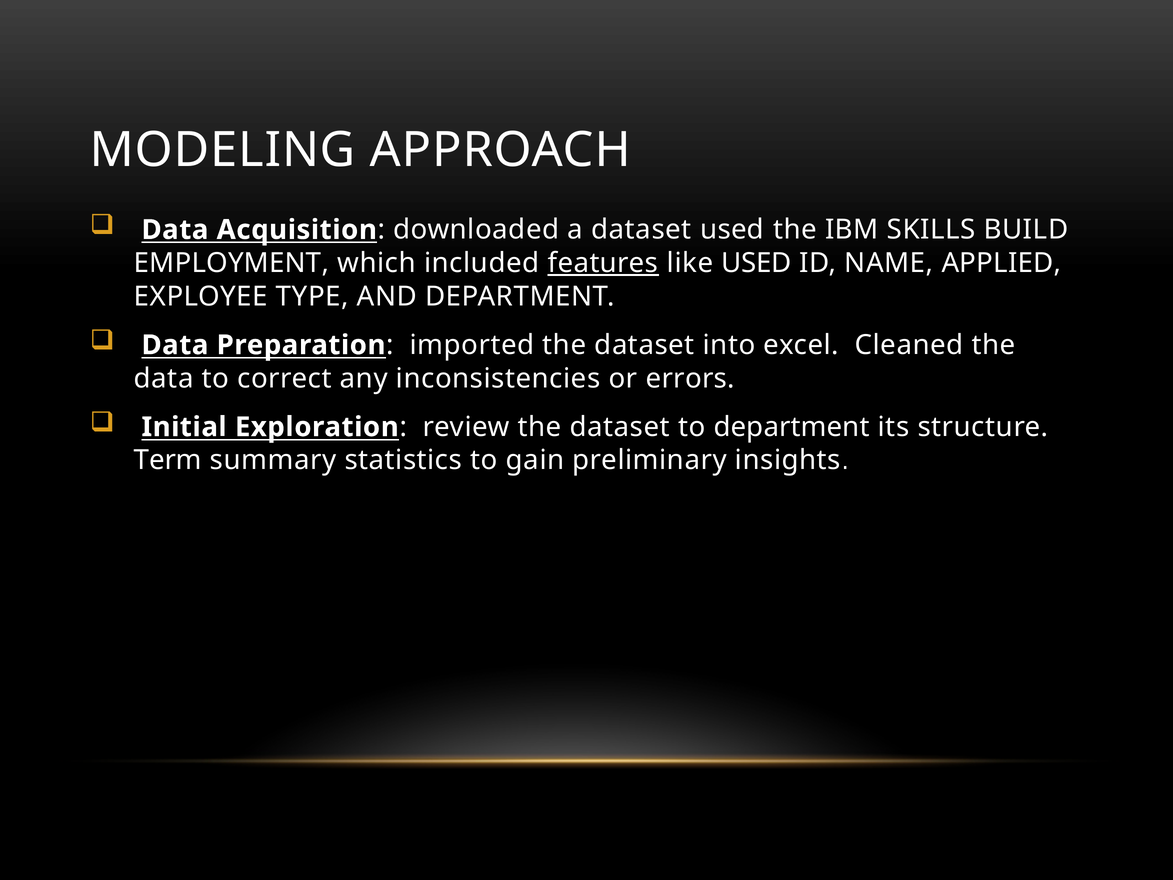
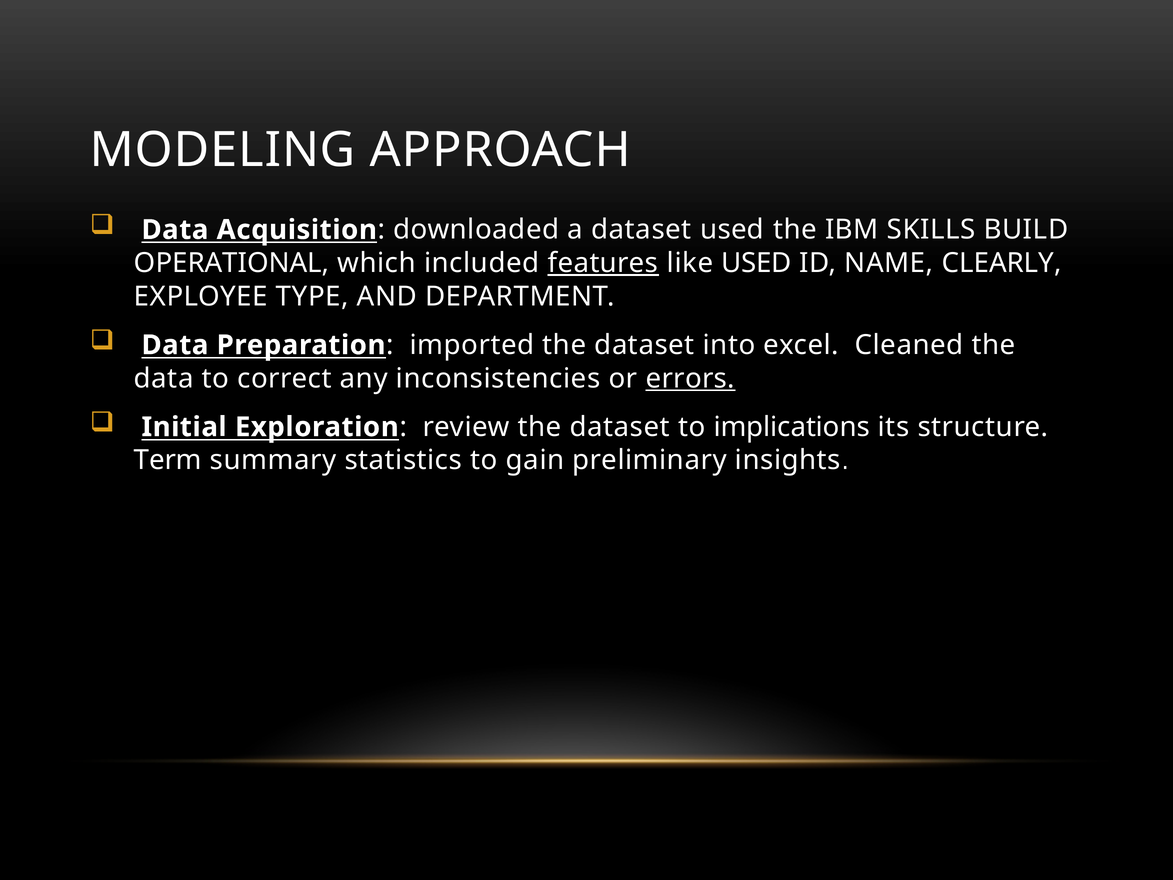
EMPLOYMENT: EMPLOYMENT -> OPERATIONAL
APPLIED: APPLIED -> CLEARLY
errors underline: none -> present
to department: department -> implications
